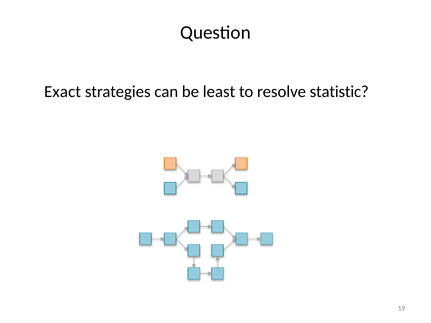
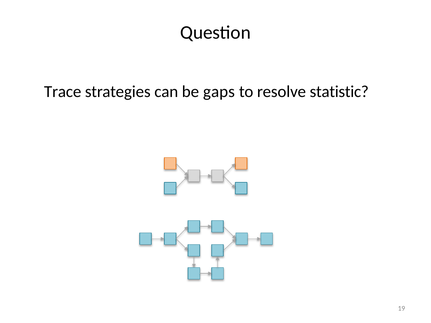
Exact: Exact -> Trace
least: least -> gaps
